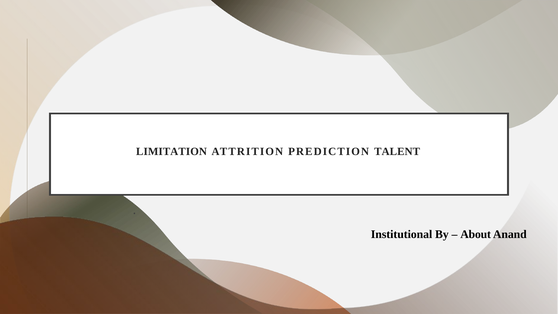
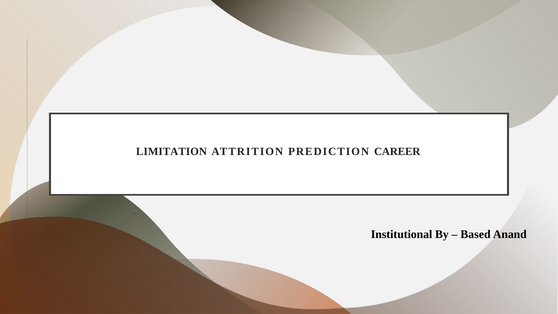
TALENT: TALENT -> CAREER
About: About -> Based
